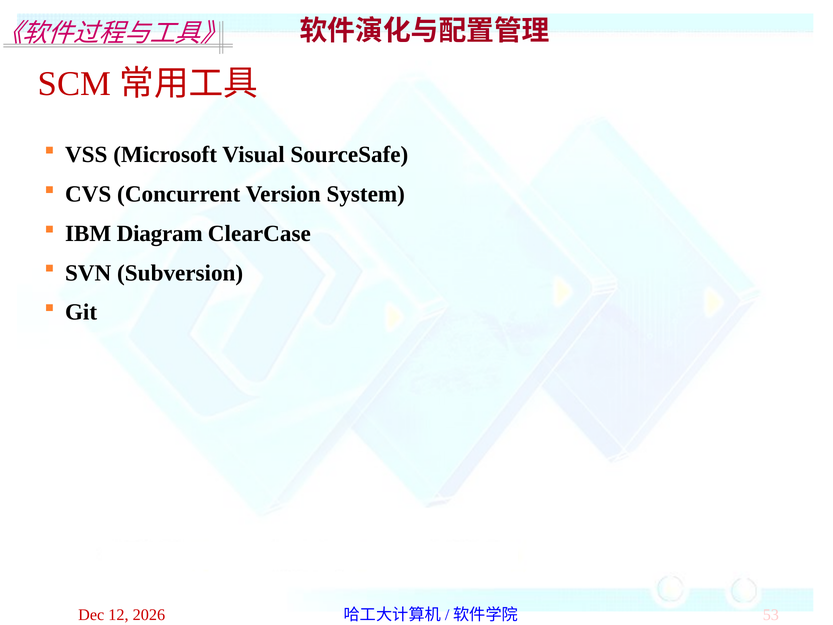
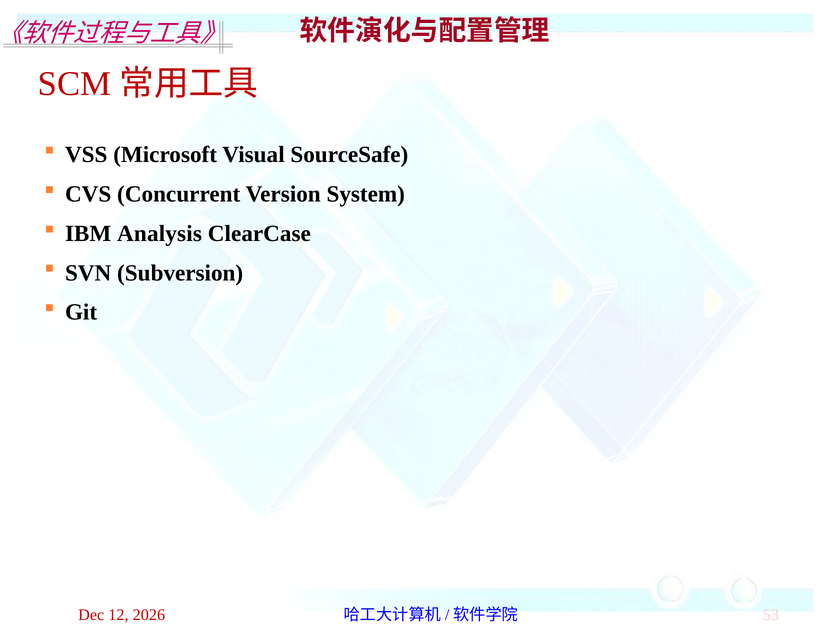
Diagram: Diagram -> Analysis
